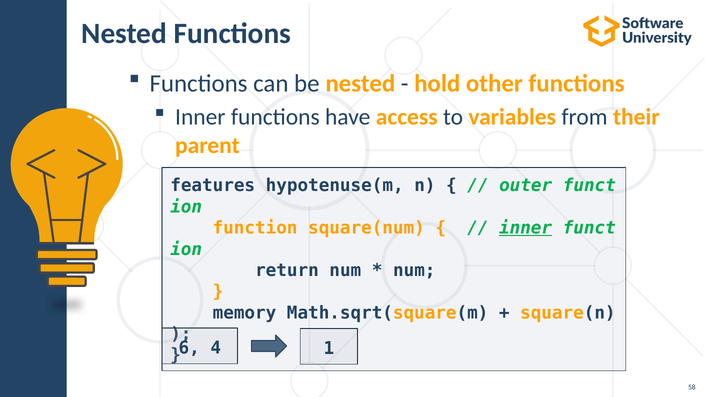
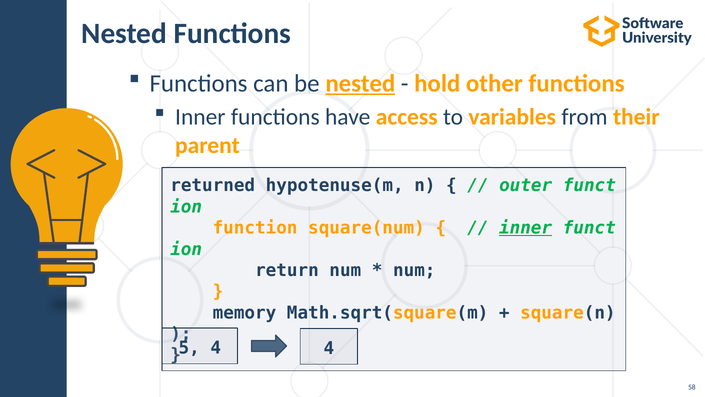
nested at (360, 84) underline: none -> present
features: features -> returned
6: 6 -> 5
4 1: 1 -> 4
